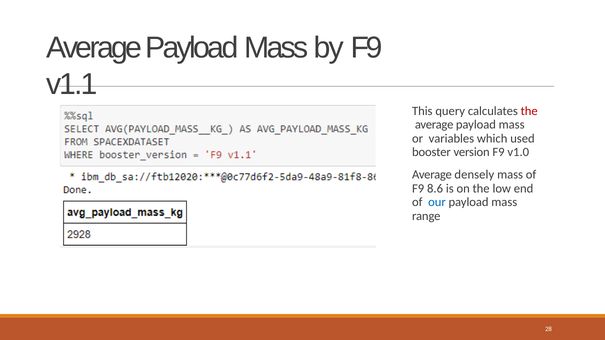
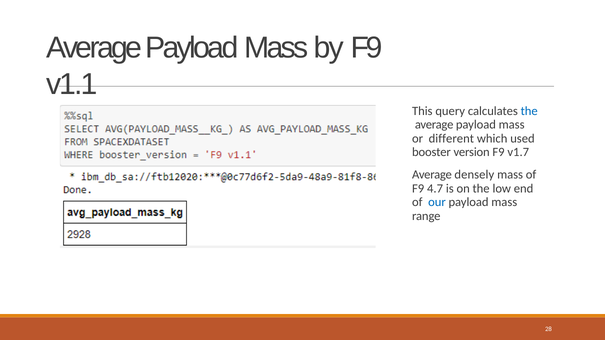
the at (529, 111) colour: red -> blue
variables: variables -> different
v1.0: v1.0 -> v1.7
8.6: 8.6 -> 4.7
